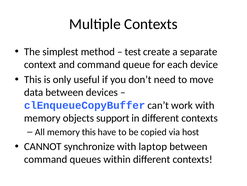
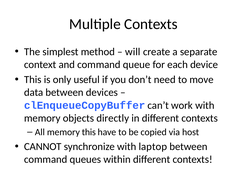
test: test -> will
support: support -> directly
